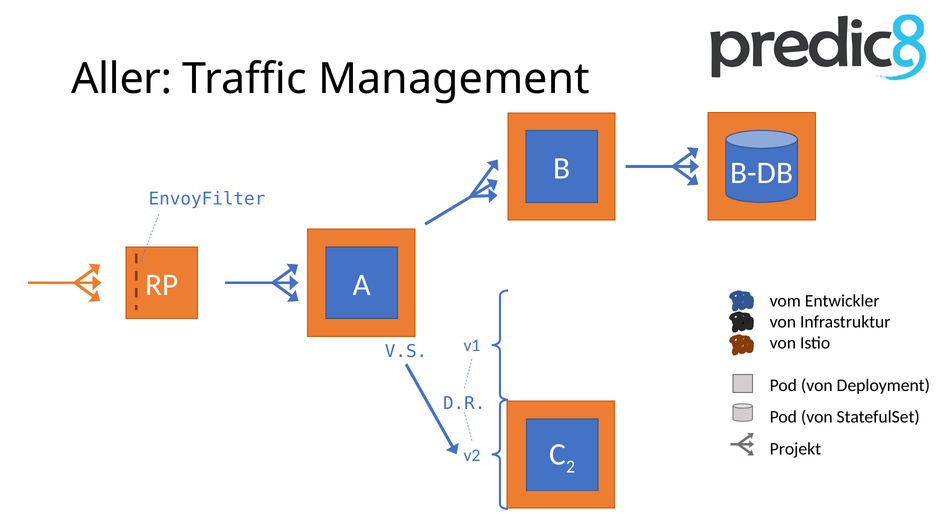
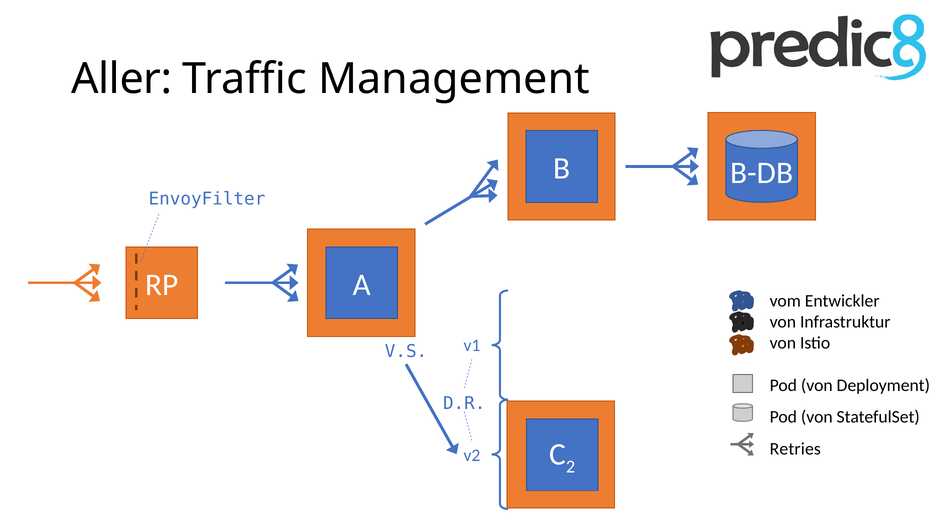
Projekt: Projekt -> Retries
